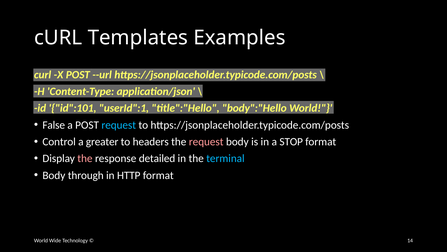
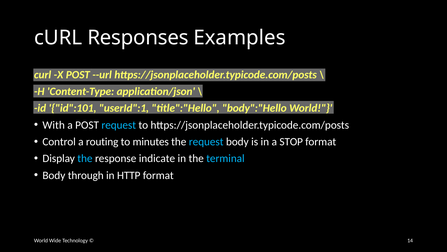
Templates: Templates -> Responses
False: False -> With
greater: greater -> routing
headers: headers -> minutes
request at (206, 141) colour: pink -> light blue
the at (85, 158) colour: pink -> light blue
detailed: detailed -> indicate
